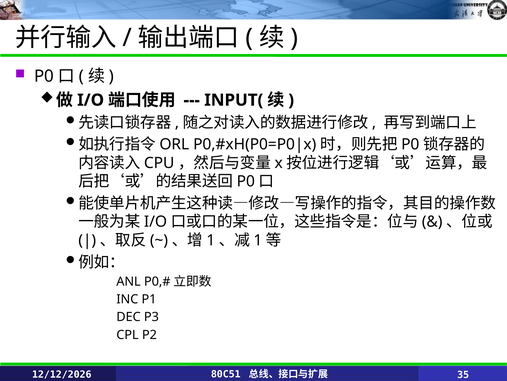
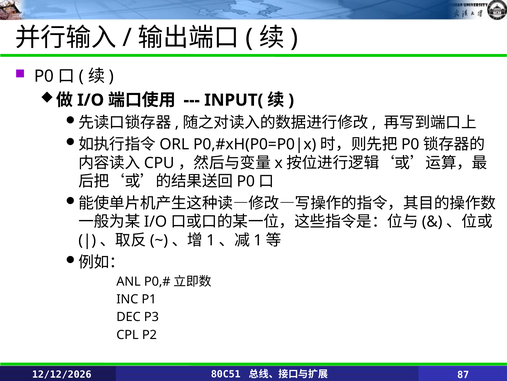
35: 35 -> 87
